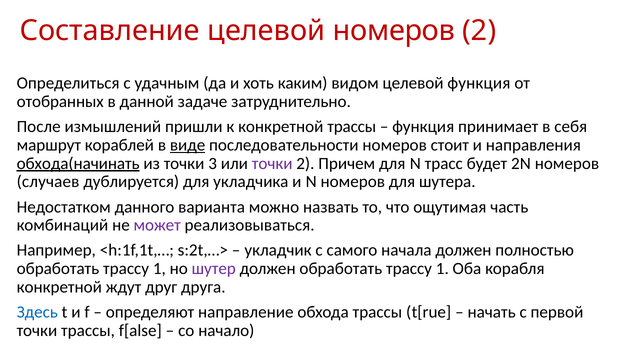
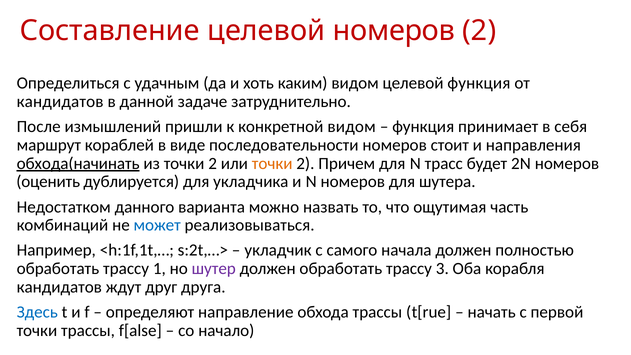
отобранных at (60, 101): отобранных -> кандидатов
конкретной трассы: трассы -> видом
виде underline: present -> none
из точки 3: 3 -> 2
точки at (272, 163) colour: purple -> orange
случаев: случаев -> оценить
может colour: purple -> blue
должен обработать трассу 1: 1 -> 3
конкретной at (59, 287): конкретной -> кандидатов
